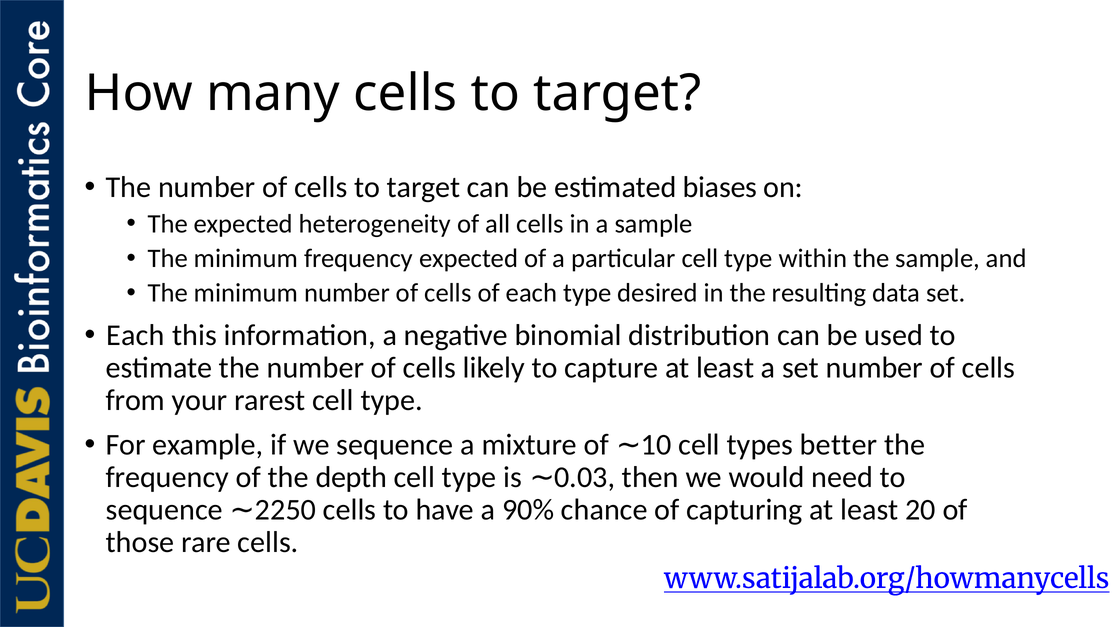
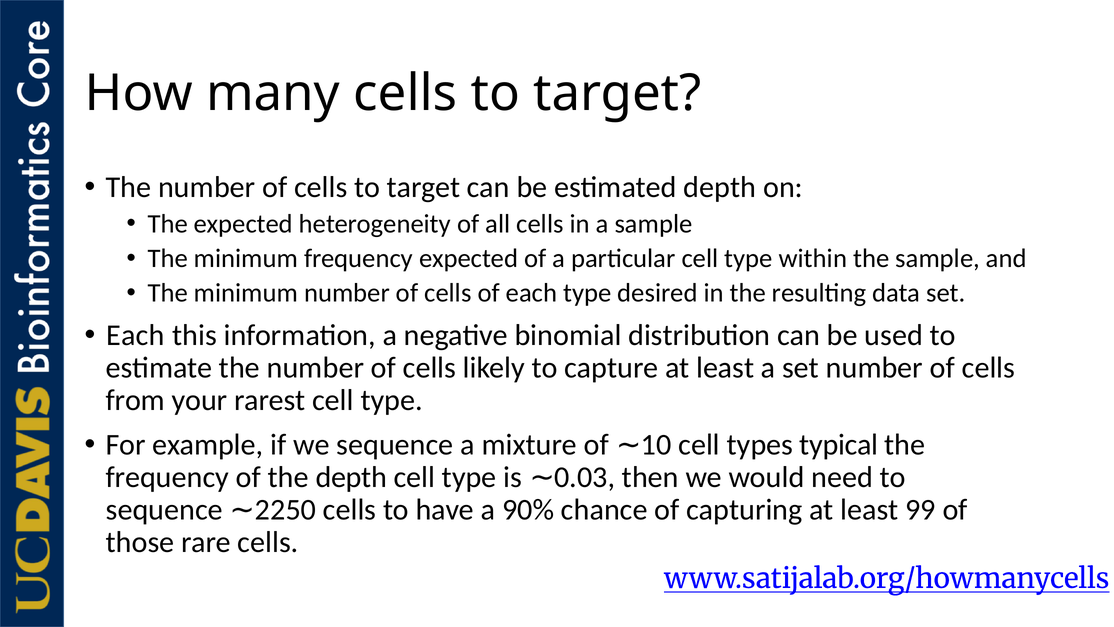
estimated biases: biases -> depth
better: better -> typical
20: 20 -> 99
